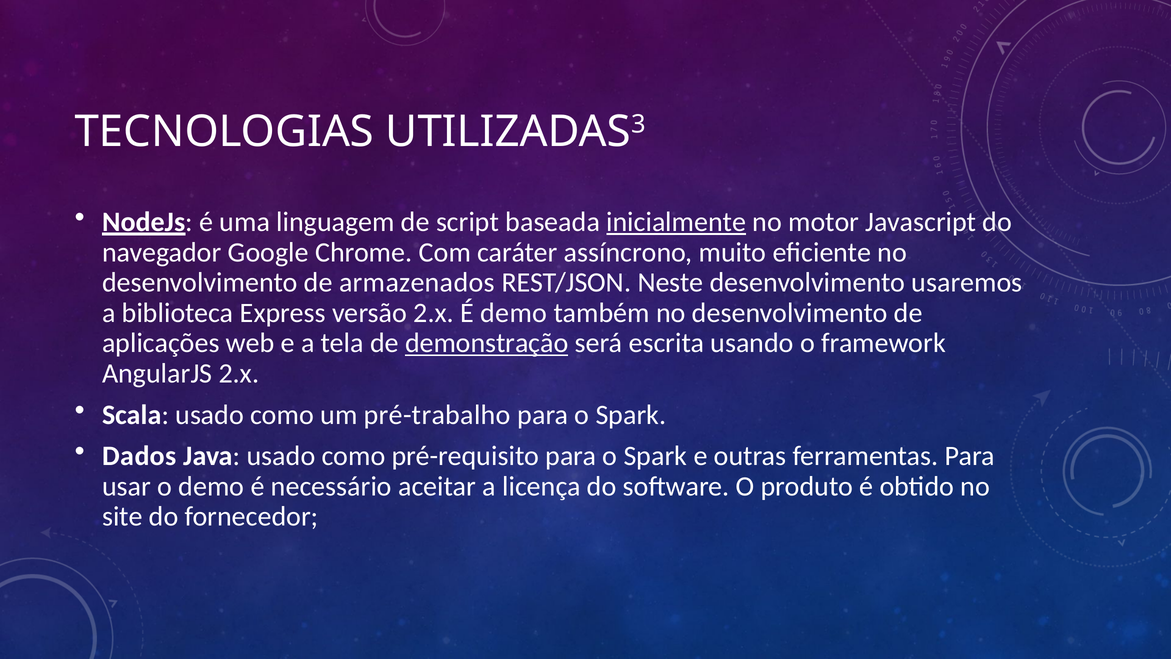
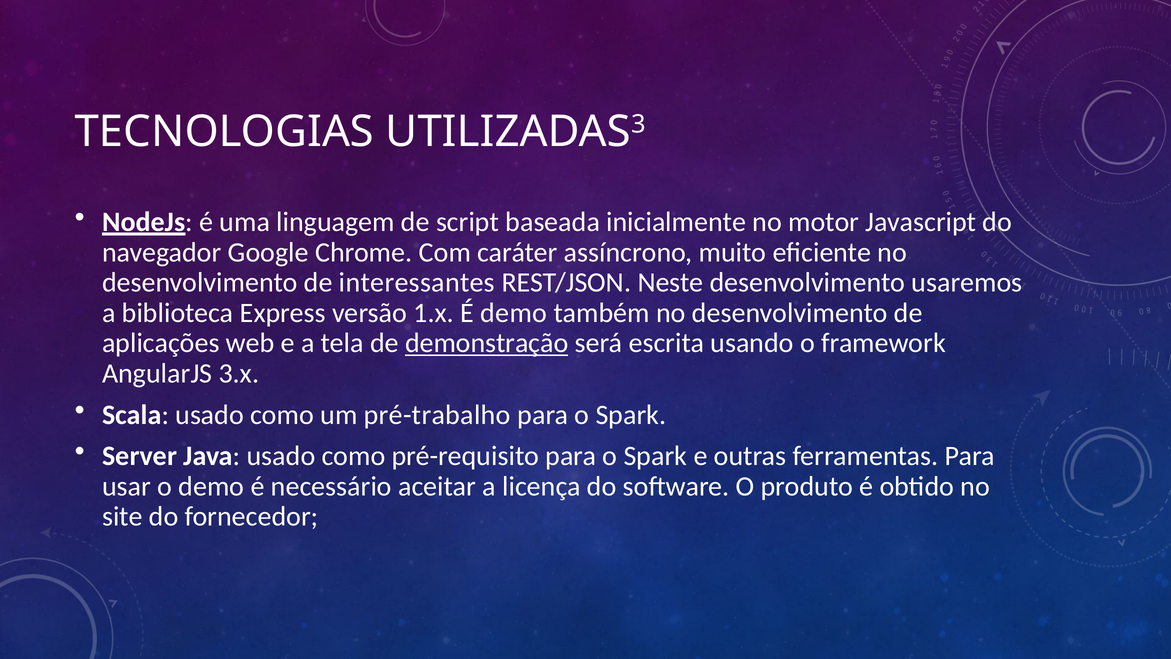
inicialmente underline: present -> none
armazenados: armazenados -> interessantes
versão 2.x: 2.x -> 1.x
AngularJS 2.x: 2.x -> 3.x
Dados: Dados -> Server
